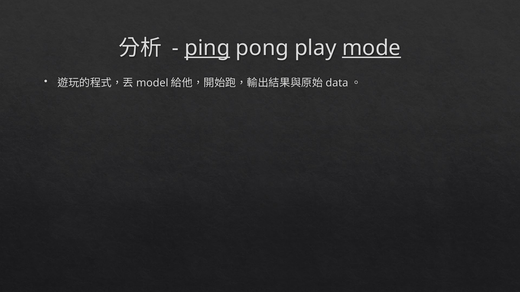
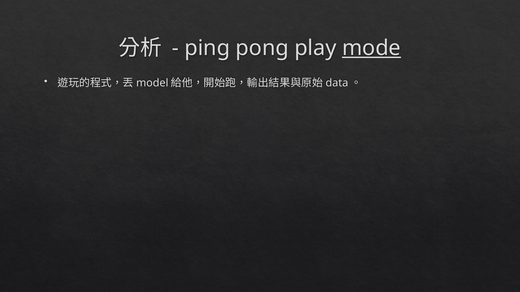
ping underline: present -> none
